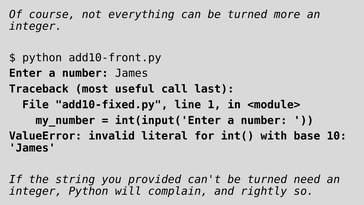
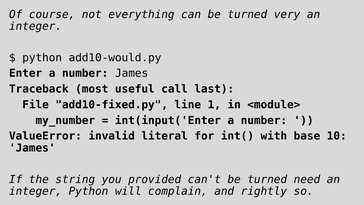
more: more -> very
add10-front.py: add10-front.py -> add10-would.py
